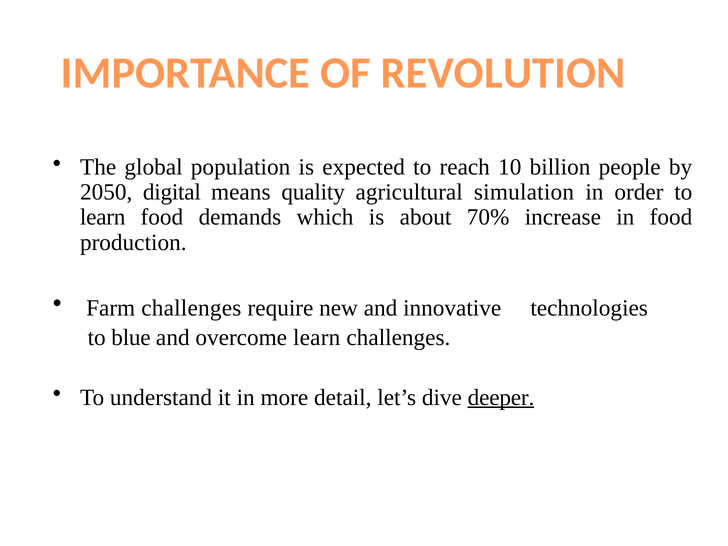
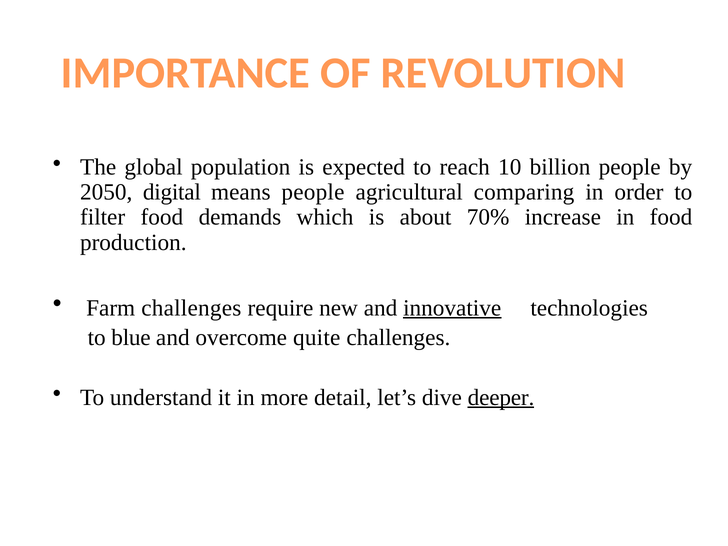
means quality: quality -> people
simulation: simulation -> comparing
learn at (103, 217): learn -> filter
innovative underline: none -> present
overcome learn: learn -> quite
